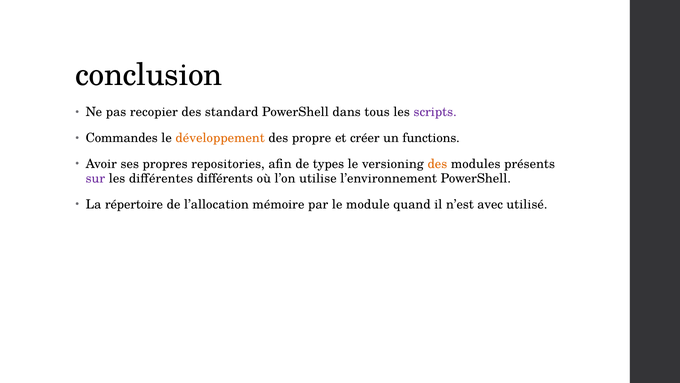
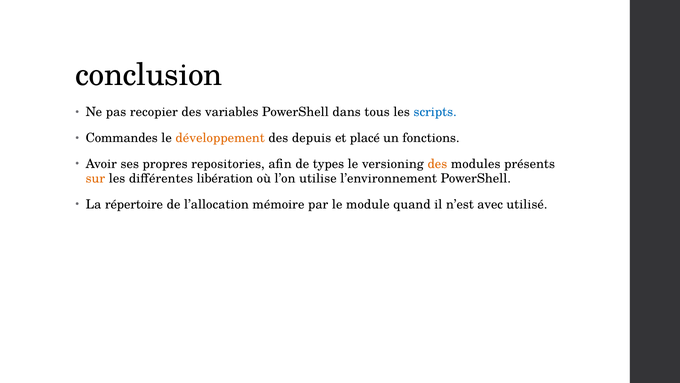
standard: standard -> variables
scripts colour: purple -> blue
propre: propre -> depuis
créer: créer -> placé
functions: functions -> fonctions
sur colour: purple -> orange
différents: différents -> libération
